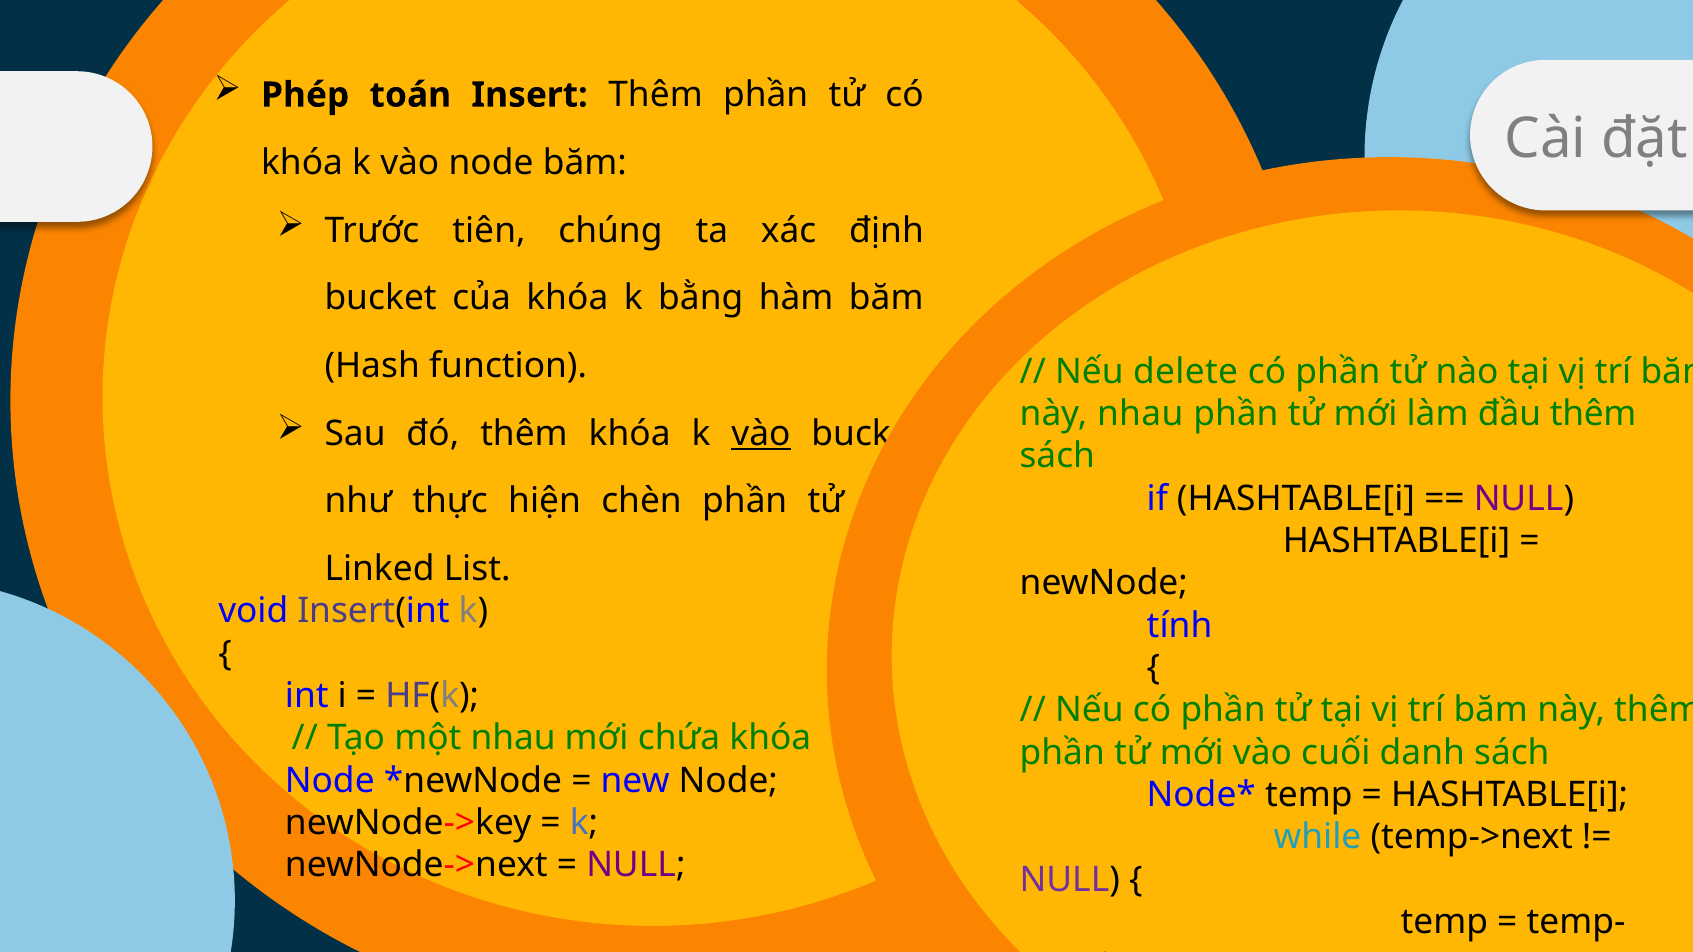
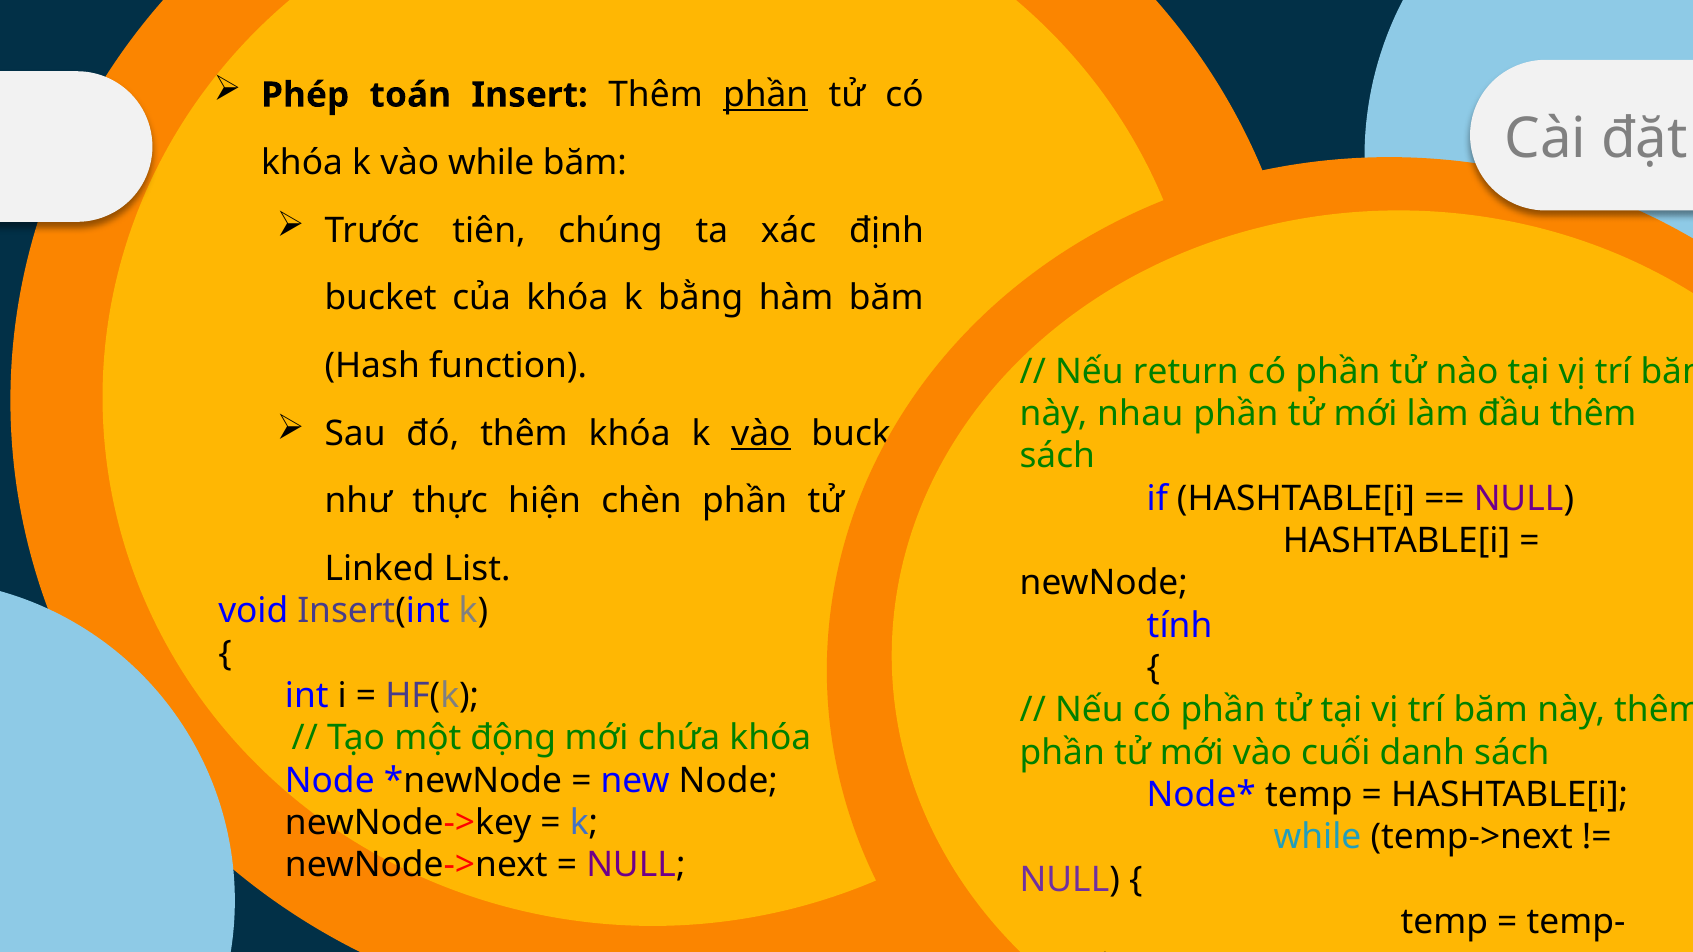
phần at (766, 95) underline: none -> present
vào node: node -> while
delete: delete -> return
một nhau: nhau -> động
